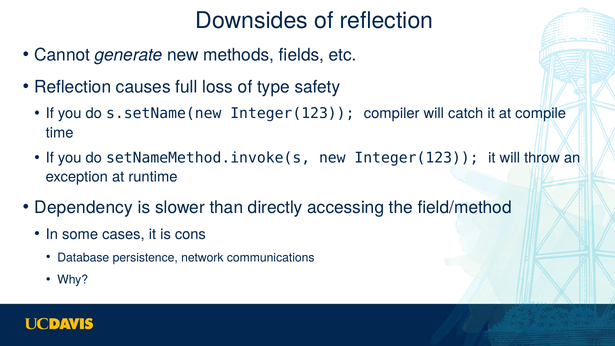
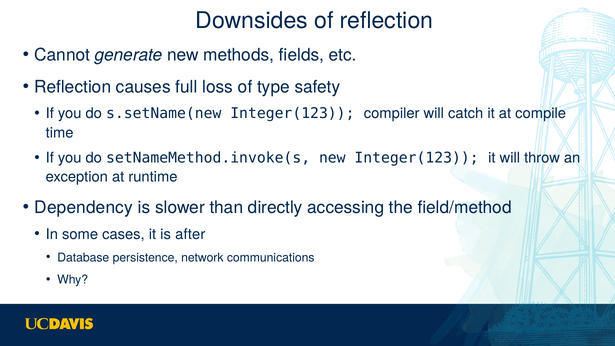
cons: cons -> after
